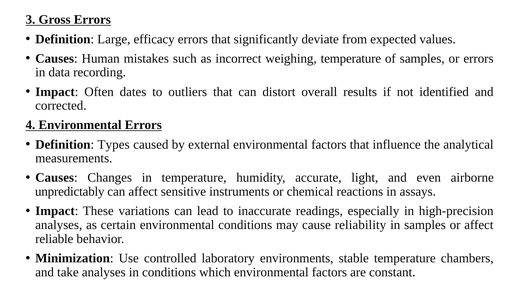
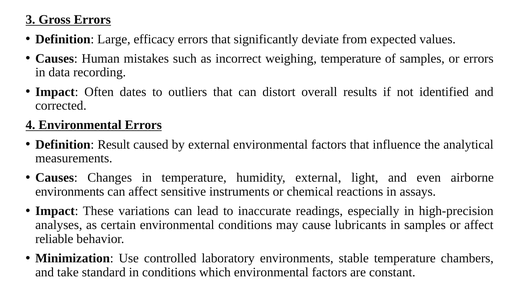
Types: Types -> Result
humidity accurate: accurate -> external
unpredictably at (70, 192): unpredictably -> environments
reliability: reliability -> lubricants
take analyses: analyses -> standard
